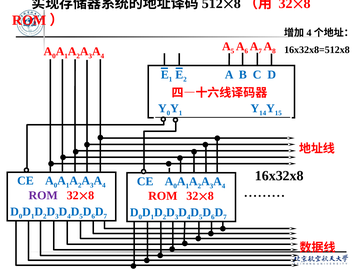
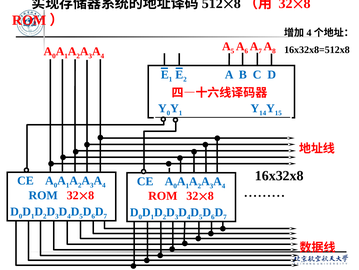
ROM at (43, 195) colour: purple -> blue
